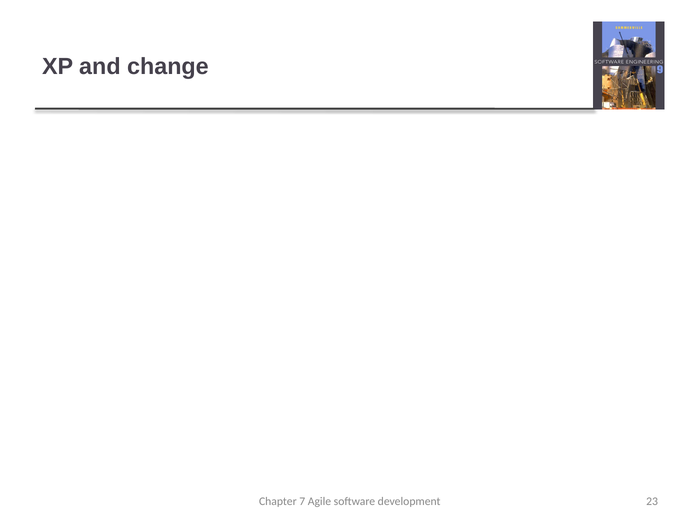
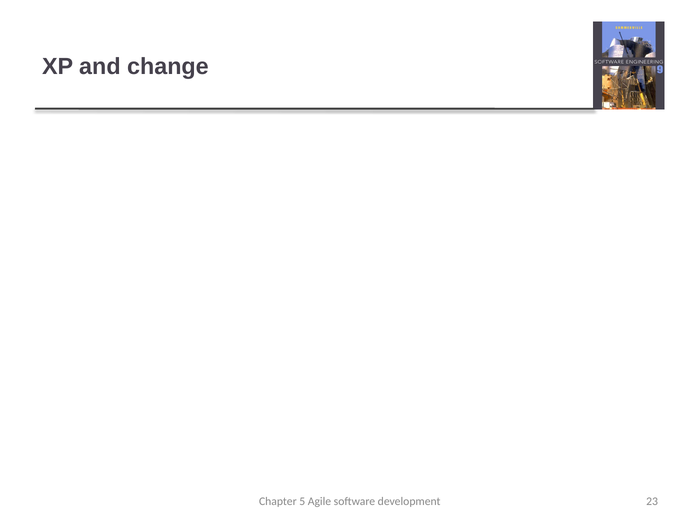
7: 7 -> 5
